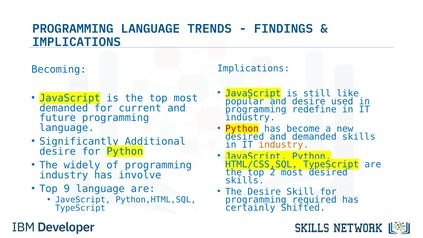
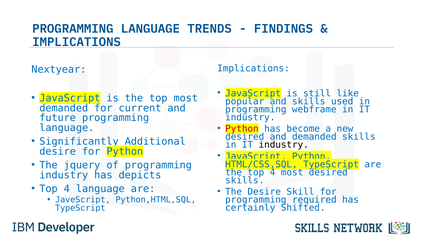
Becoming: Becoming -> Nextyear
and desire: desire -> skills
redefine: redefine -> webframe
industry at (284, 145) colour: orange -> black
widely: widely -> jquery
the top 2: 2 -> 4
involve: involve -> depicts
9 at (67, 189): 9 -> 4
